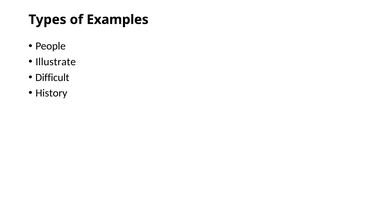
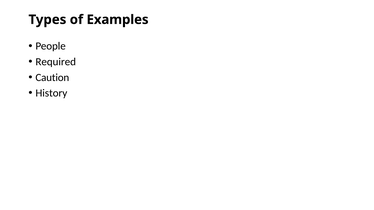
Illustrate: Illustrate -> Required
Difficult: Difficult -> Caution
